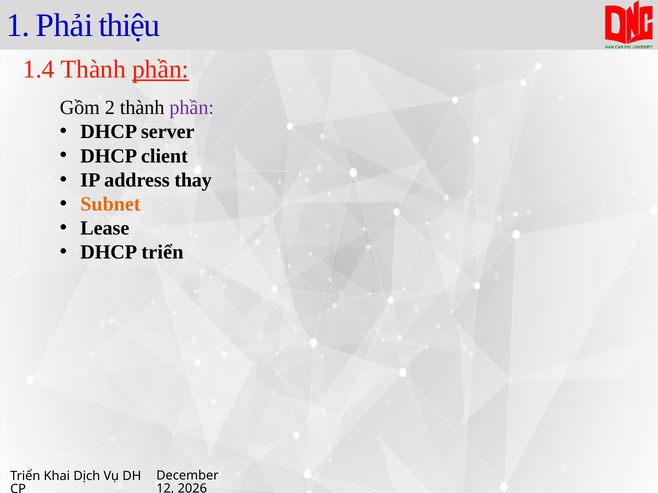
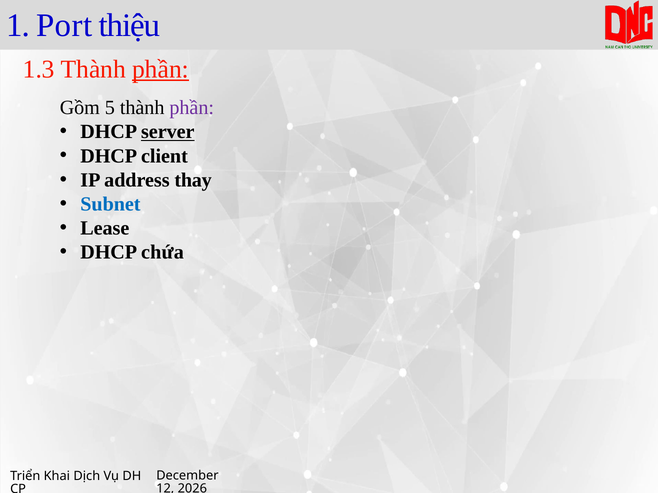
Phải: Phải -> Port
1.4: 1.4 -> 1.3
2: 2 -> 5
server underline: none -> present
Subnet colour: orange -> blue
DHCP triển: triển -> chứa
